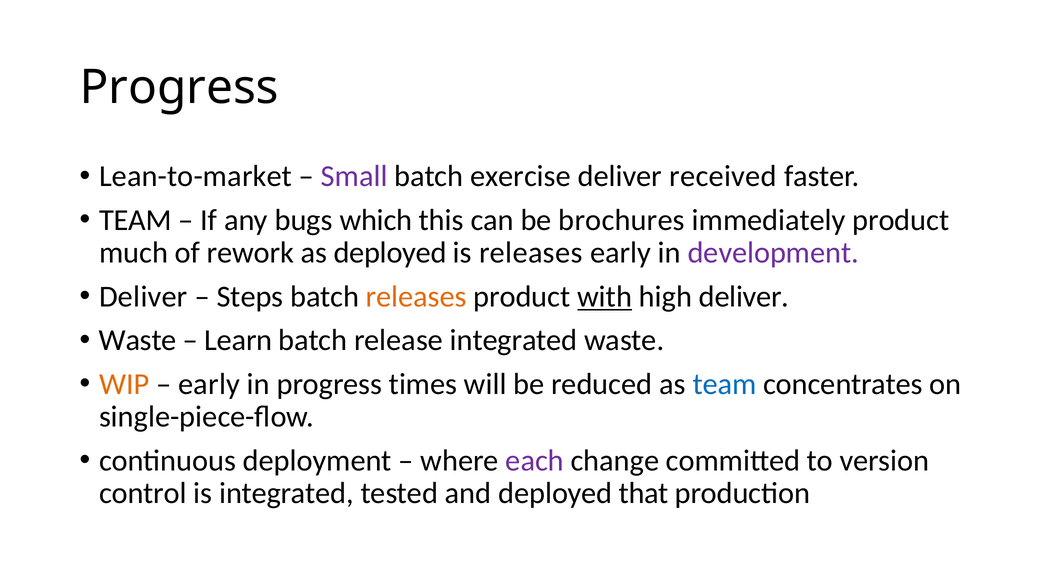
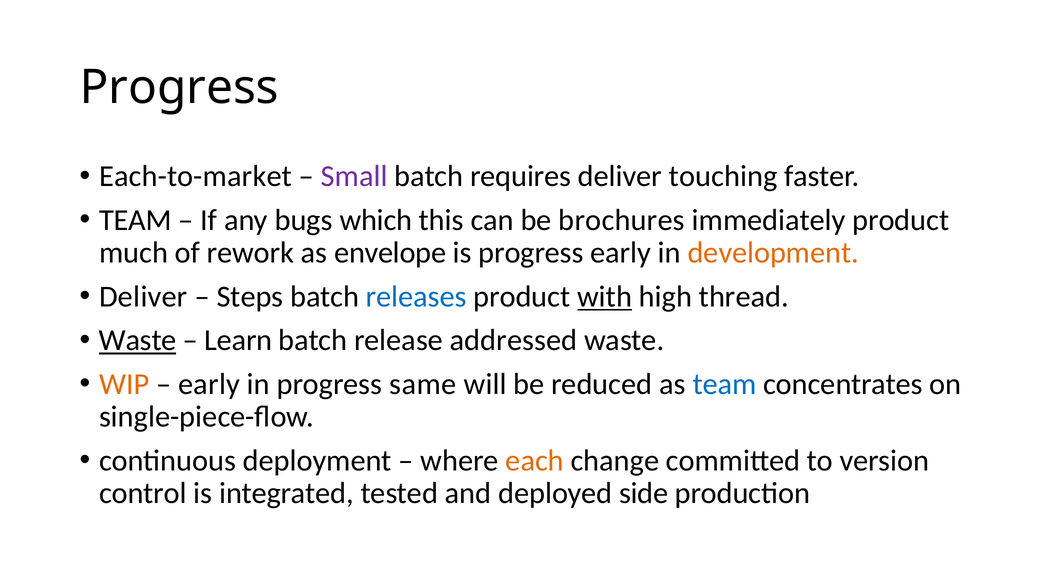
Lean-to-market: Lean-to-market -> Each-to-market
exercise: exercise -> requires
received: received -> touching
as deployed: deployed -> envelope
is releases: releases -> progress
development colour: purple -> orange
releases at (416, 296) colour: orange -> blue
high deliver: deliver -> thread
Waste at (138, 340) underline: none -> present
release integrated: integrated -> addressed
times: times -> same
each colour: purple -> orange
that: that -> side
